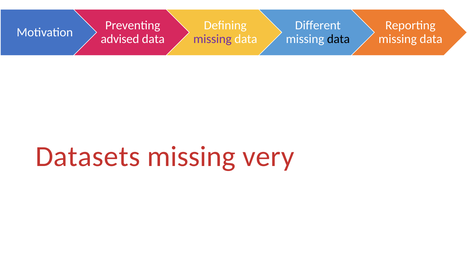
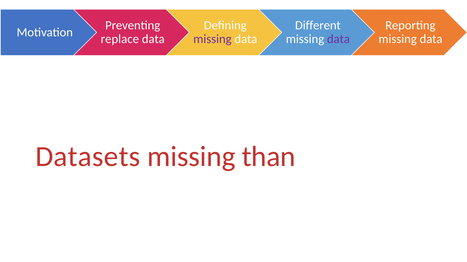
advised: advised -> replace
data at (338, 39) colour: black -> purple
very: very -> than
